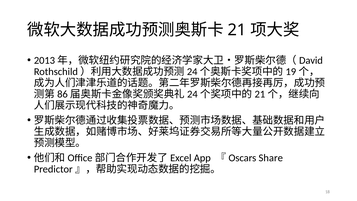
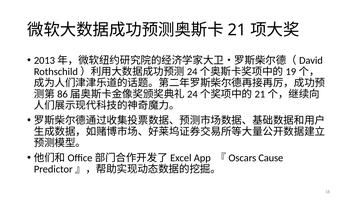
Share: Share -> Cause
